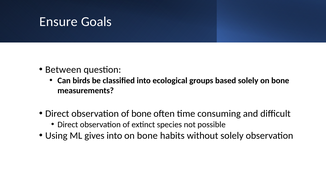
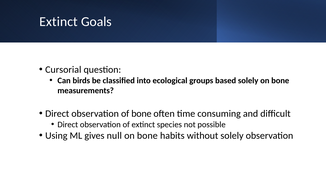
Ensure at (58, 22): Ensure -> Extinct
Between: Between -> Cursorial
gives into: into -> null
